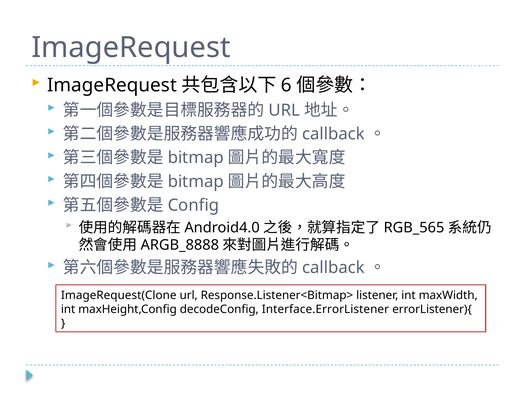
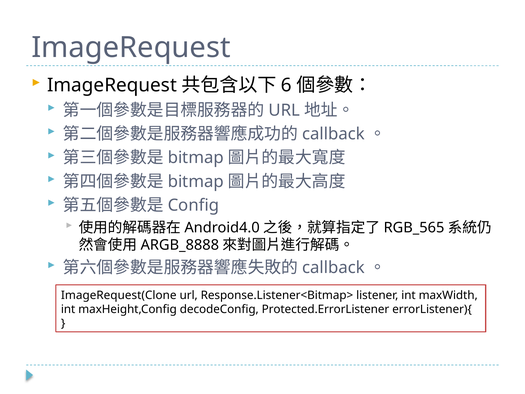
Interface.ErrorListener: Interface.ErrorListener -> Protected.ErrorListener
